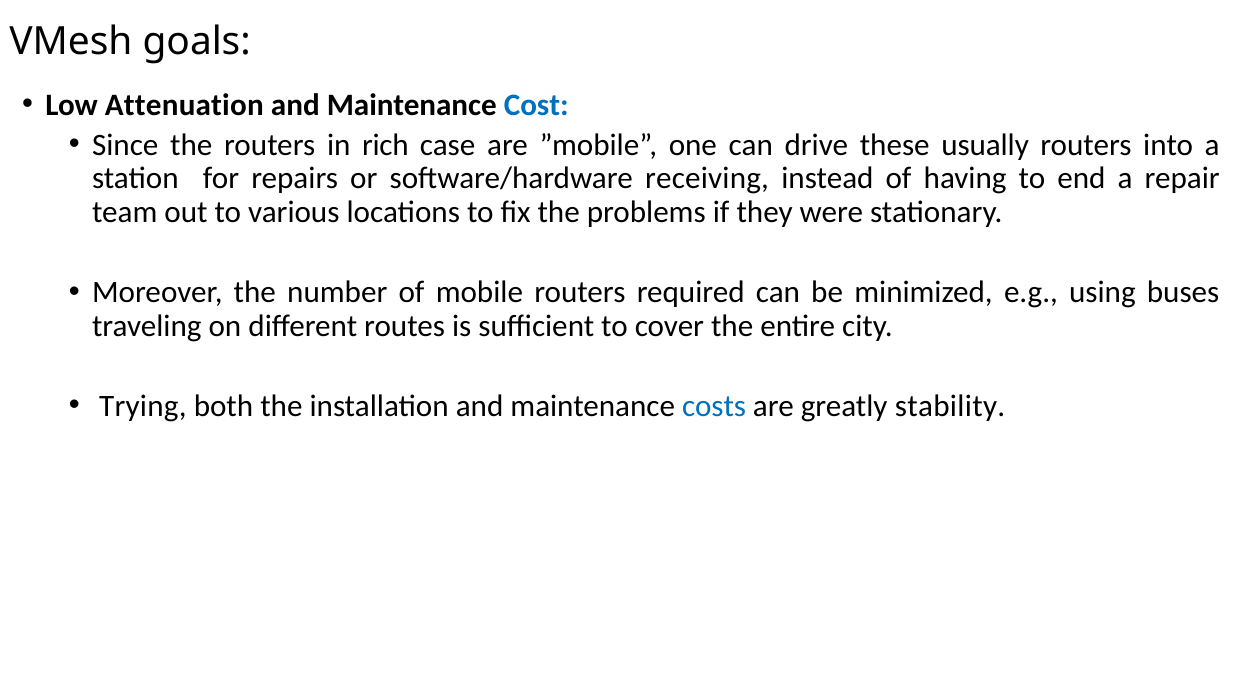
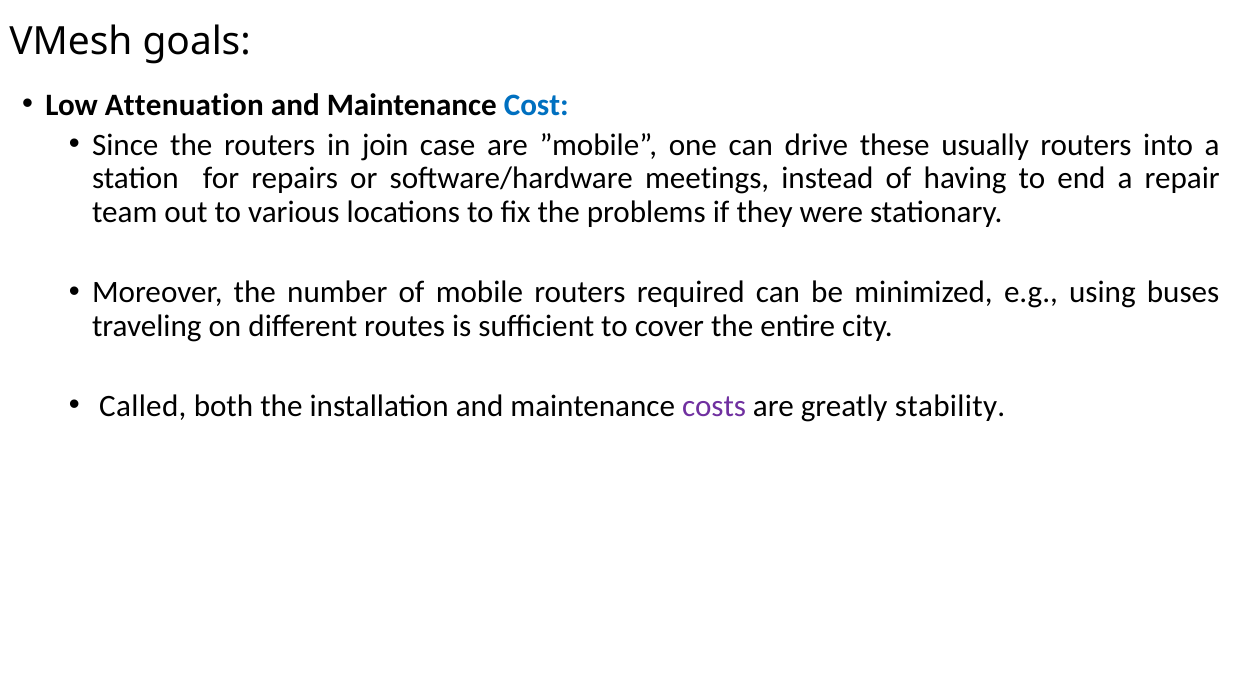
rich: rich -> join
receiving: receiving -> meetings
Trying: Trying -> Called
costs colour: blue -> purple
